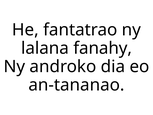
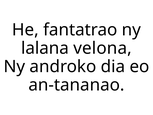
fanahy: fanahy -> velona
